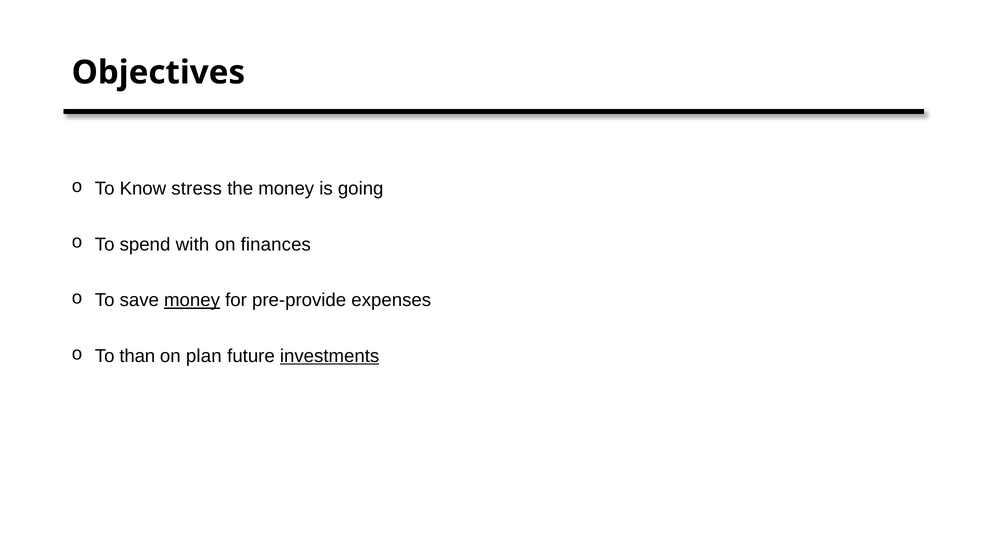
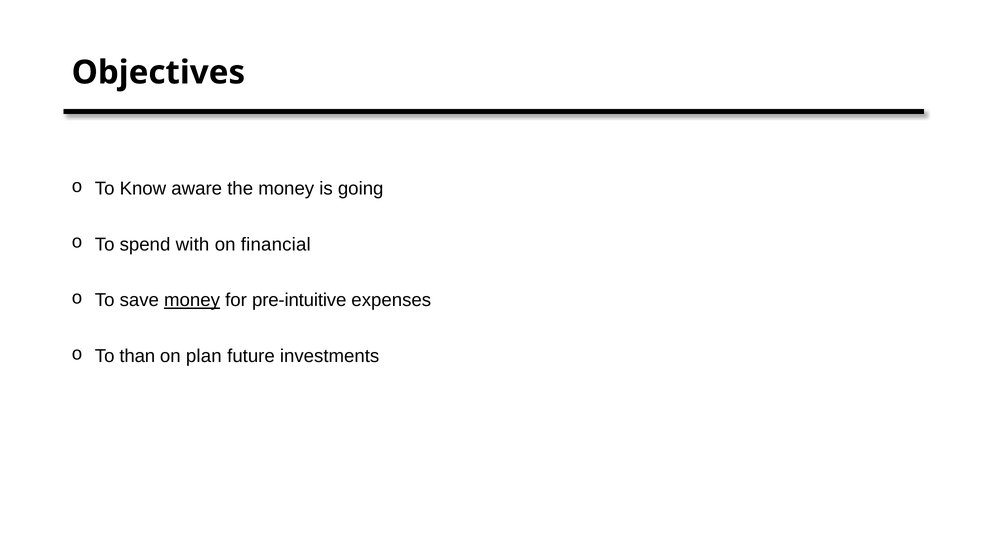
stress: stress -> aware
finances: finances -> financial
pre-provide: pre-provide -> pre-intuitive
investments underline: present -> none
